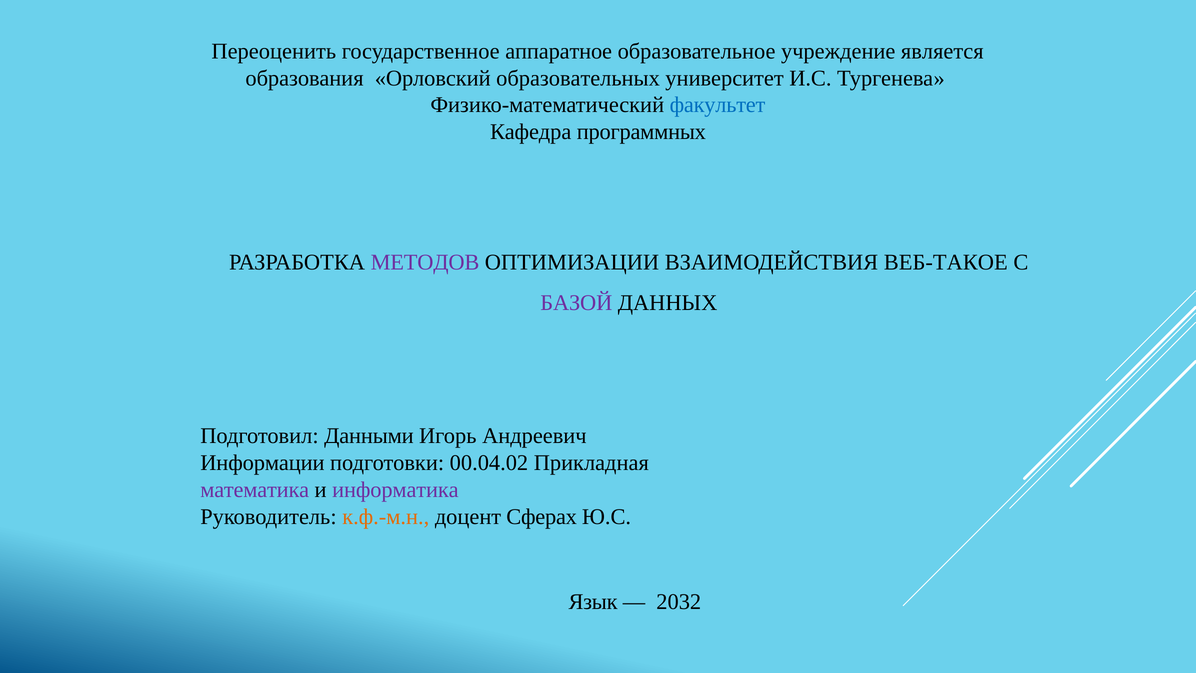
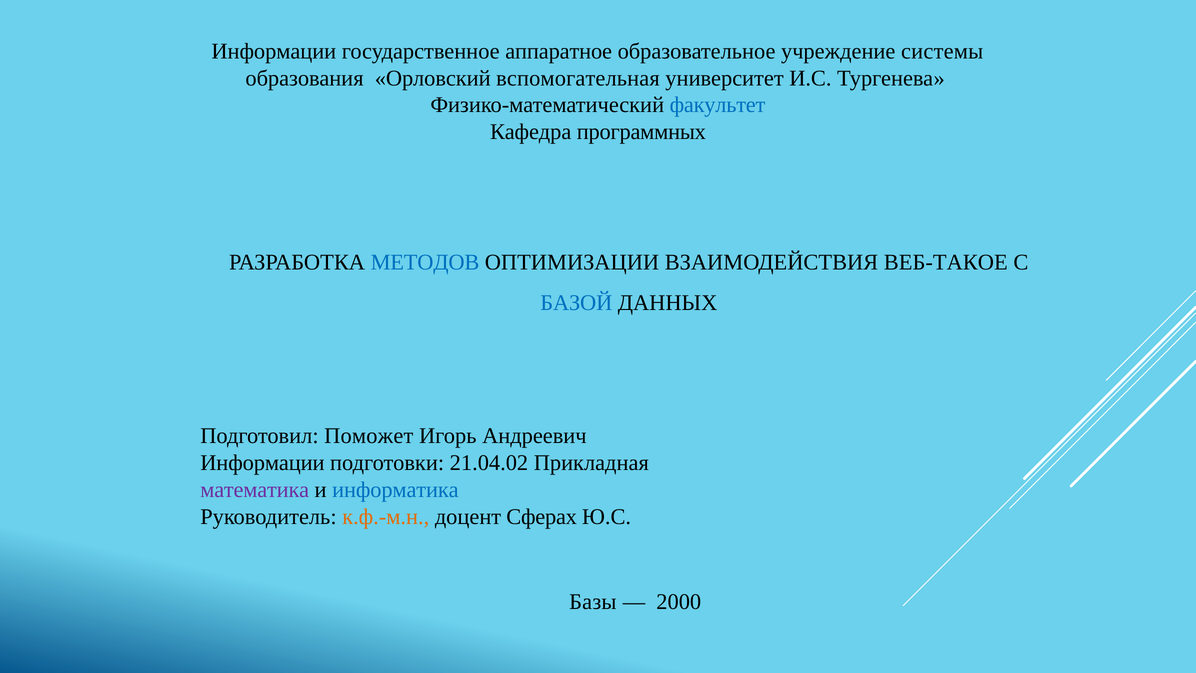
Переоценить at (274, 51): Переоценить -> Информации
является: является -> системы
образовательных: образовательных -> вспомогательная
МЕТОДОВ colour: purple -> blue
БАЗОЙ colour: purple -> blue
Данными: Данными -> Поможет
00.04.02: 00.04.02 -> 21.04.02
информатика colour: purple -> blue
Язык: Язык -> Базы
2032: 2032 -> 2000
